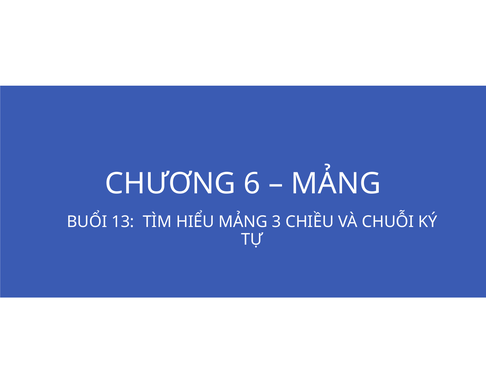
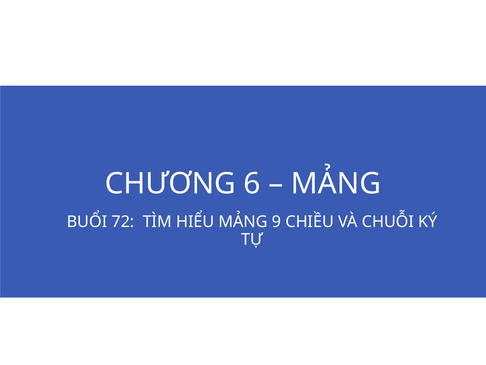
13: 13 -> 72
3: 3 -> 9
